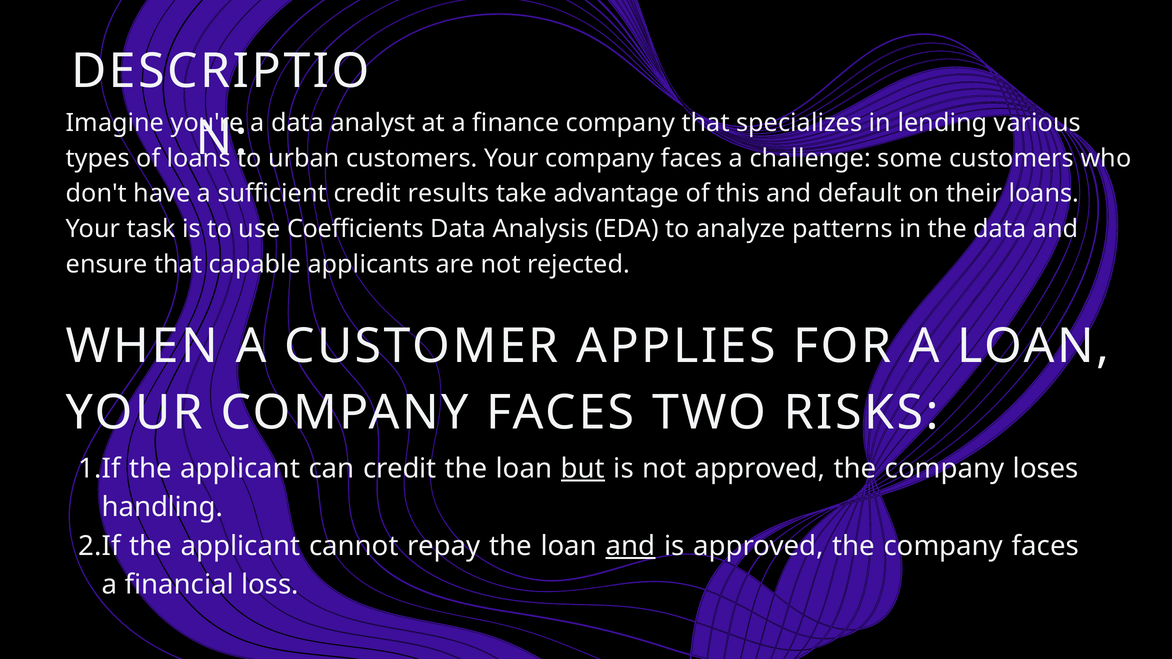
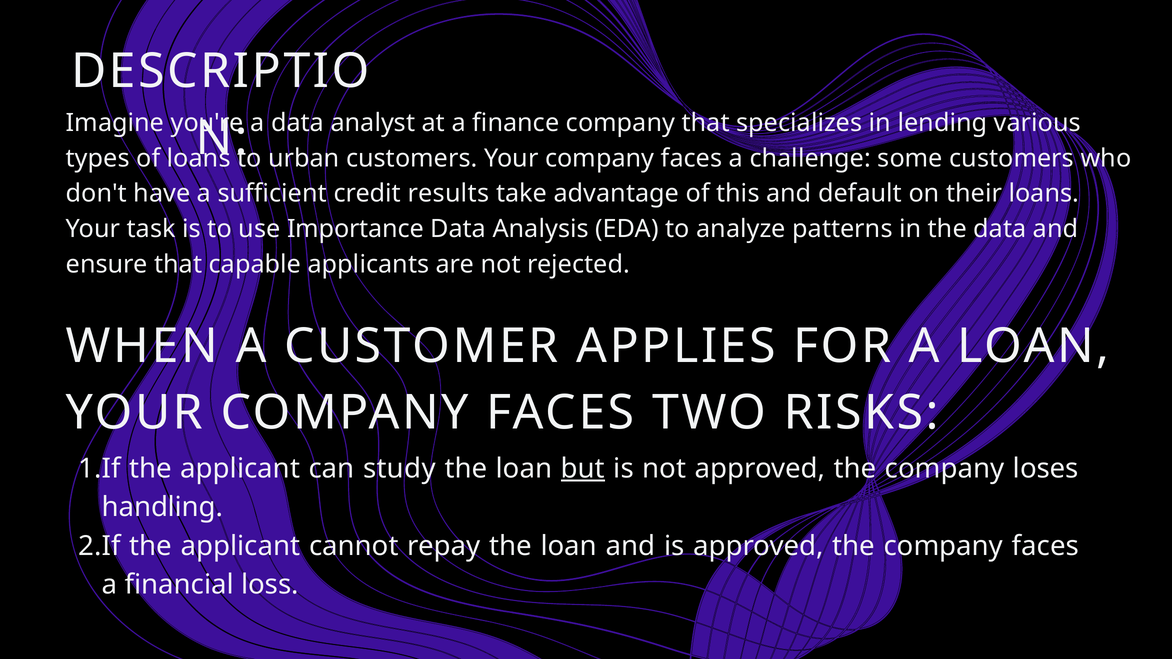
Coefficients: Coefficients -> Importance
can credit: credit -> study
and at (630, 546) underline: present -> none
